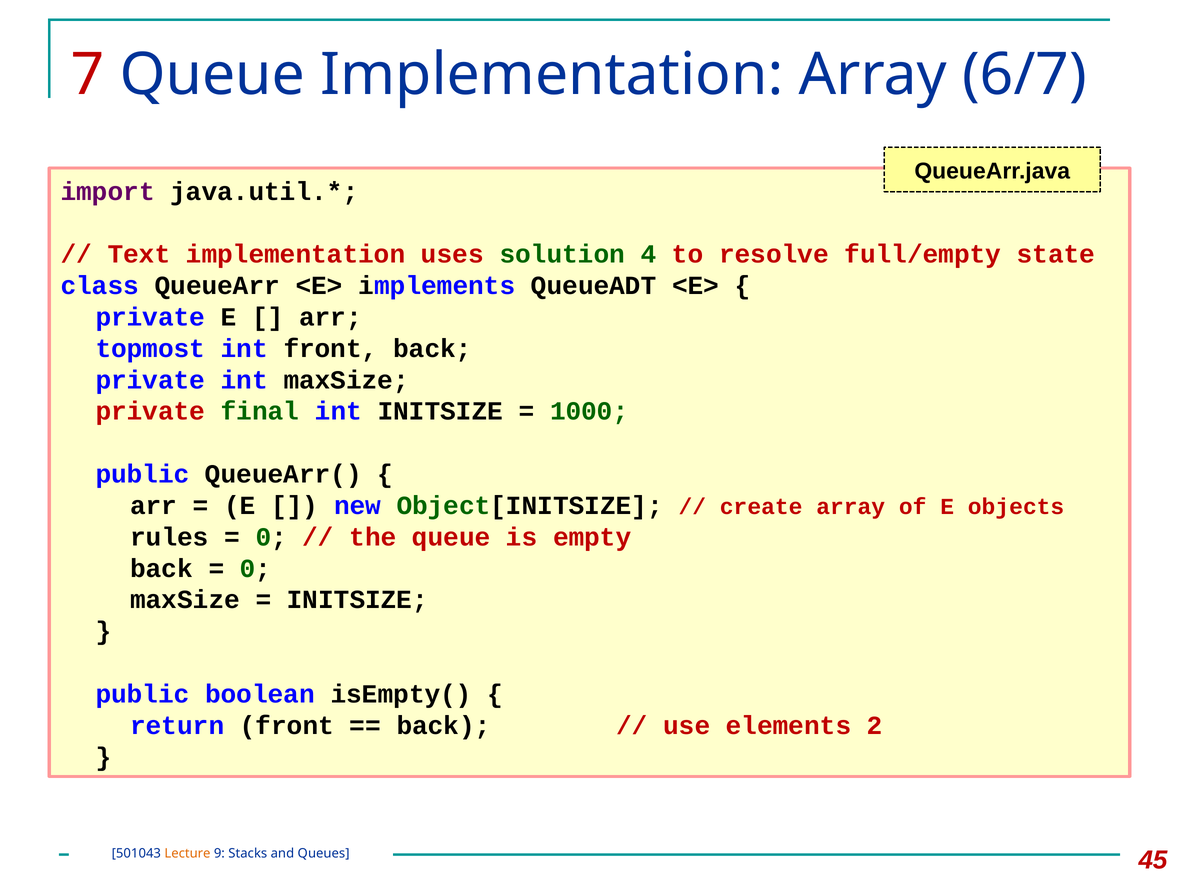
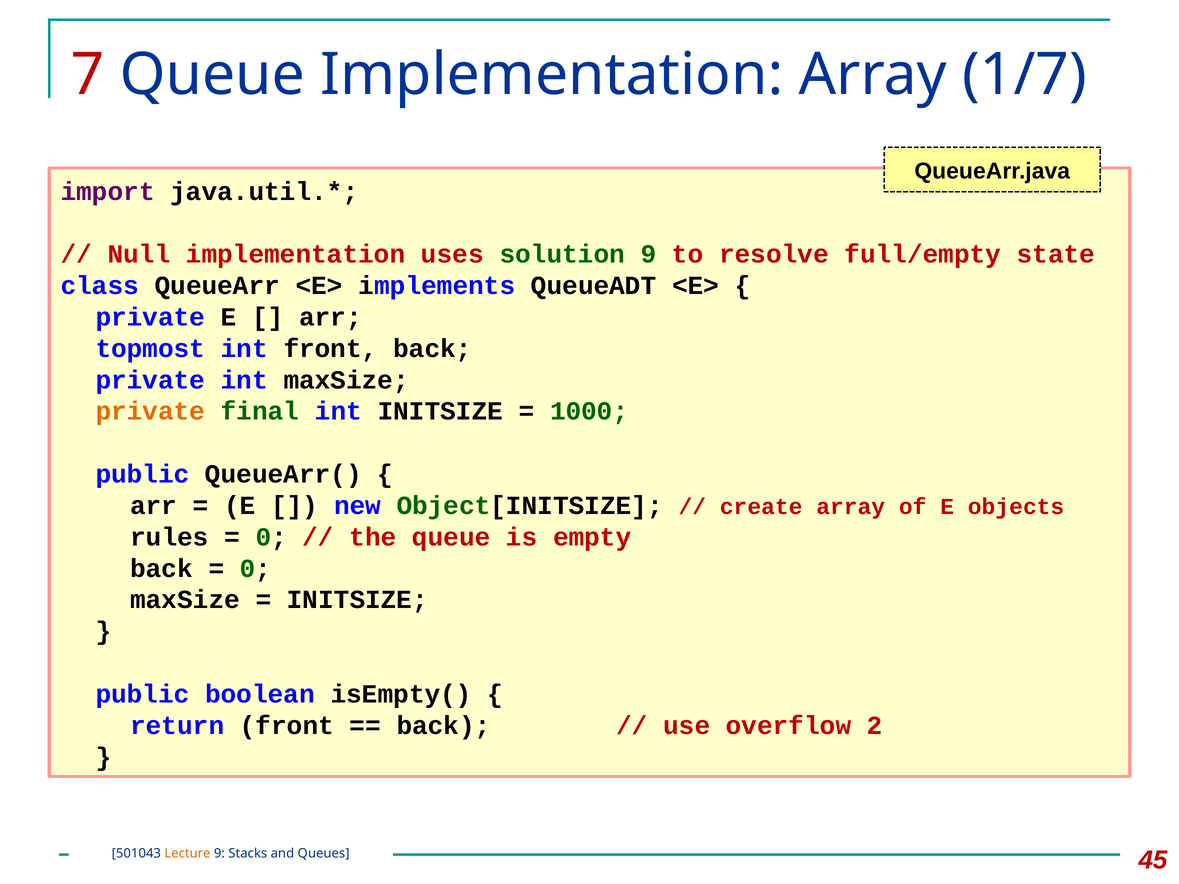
6/7: 6/7 -> 1/7
Text: Text -> Null
solution 4: 4 -> 9
private at (150, 411) colour: red -> orange
elements: elements -> overflow
